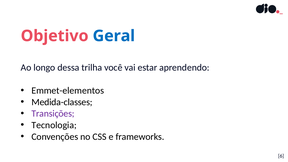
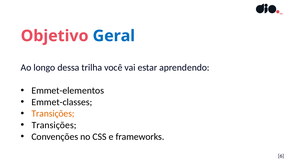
Medida-classes: Medida-classes -> Emmet-classes
Transições at (53, 114) colour: purple -> orange
Tecnologia at (54, 125): Tecnologia -> Transições
